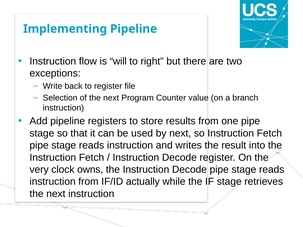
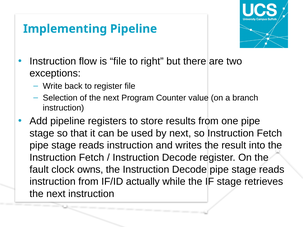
is will: will -> file
very: very -> fault
